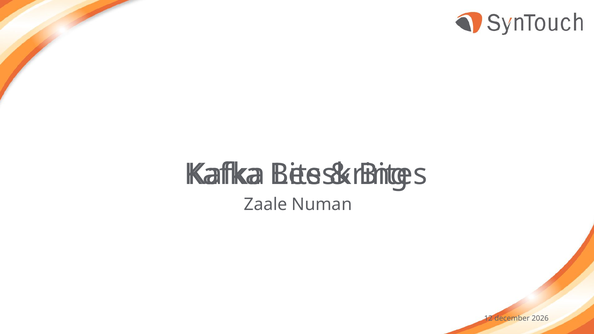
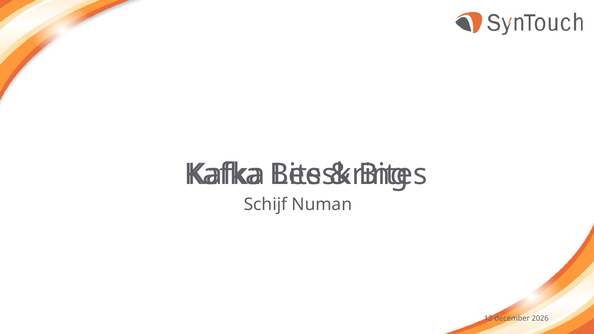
Zaale: Zaale -> Schijf
